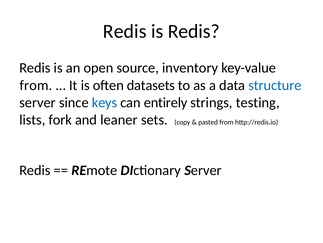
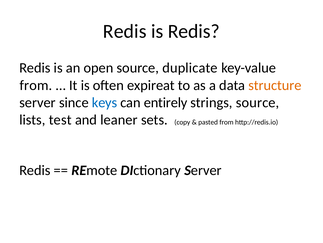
inventory: inventory -> duplicate
datasets: datasets -> expireat
structure colour: blue -> orange
strings testing: testing -> source
fork: fork -> test
